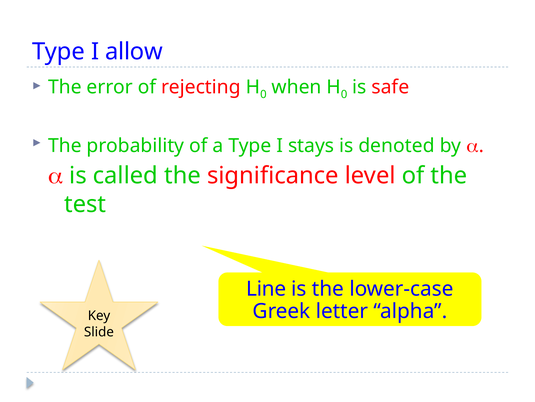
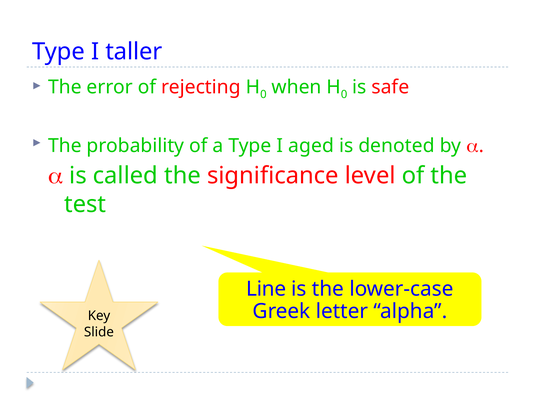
allow: allow -> taller
stays: stays -> aged
